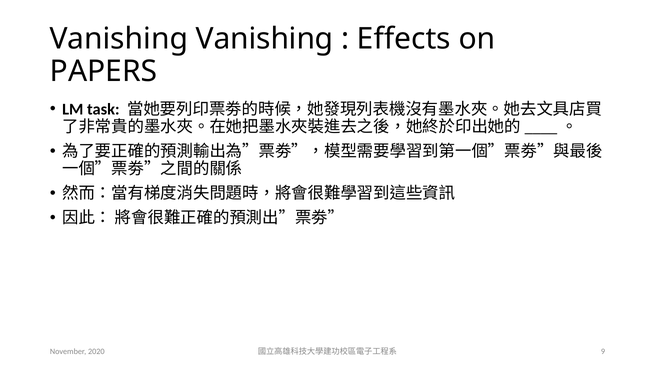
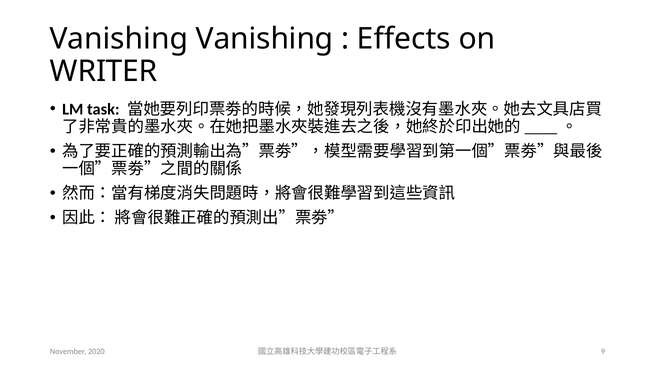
PAPERS: PAPERS -> WRITER
